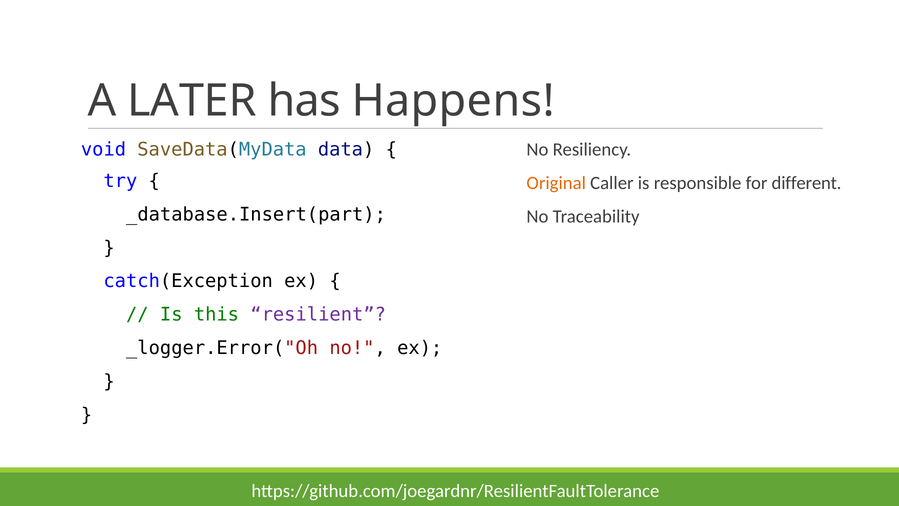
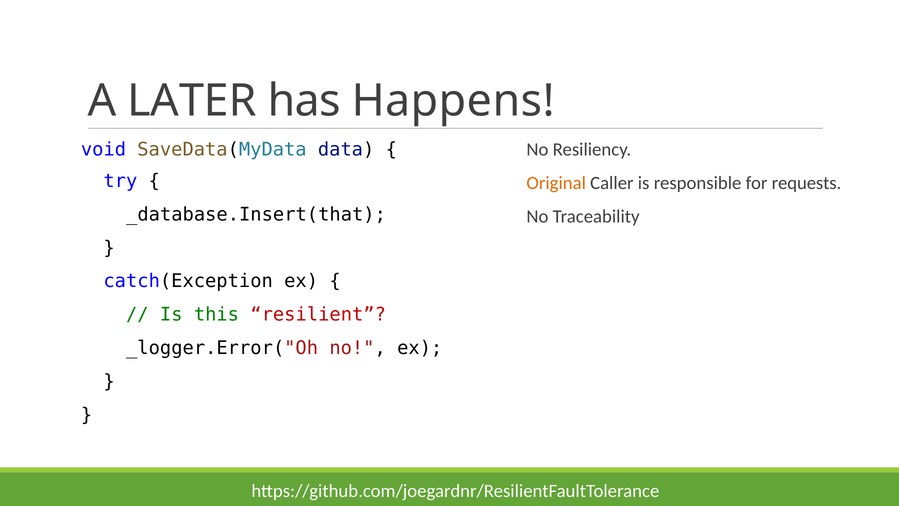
different: different -> requests
_database.Insert(part: _database.Insert(part -> _database.Insert(that
resilient colour: purple -> red
